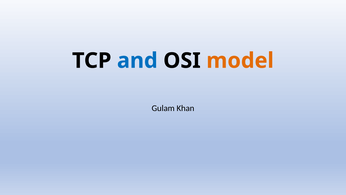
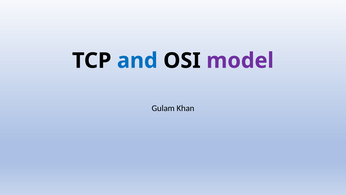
model colour: orange -> purple
